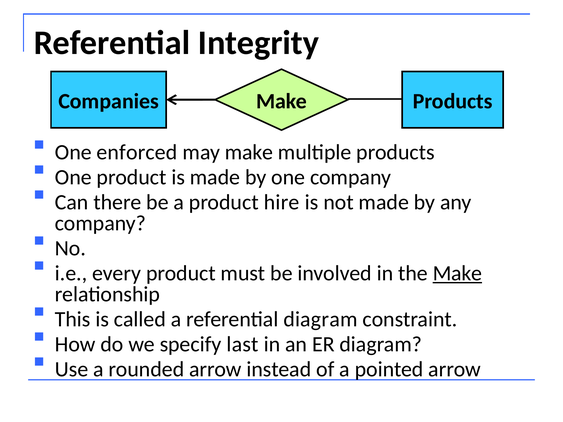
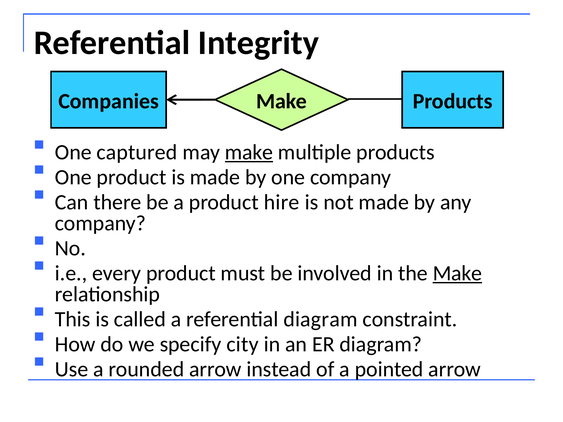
enforced: enforced -> captured
make at (249, 152) underline: none -> present
last: last -> city
